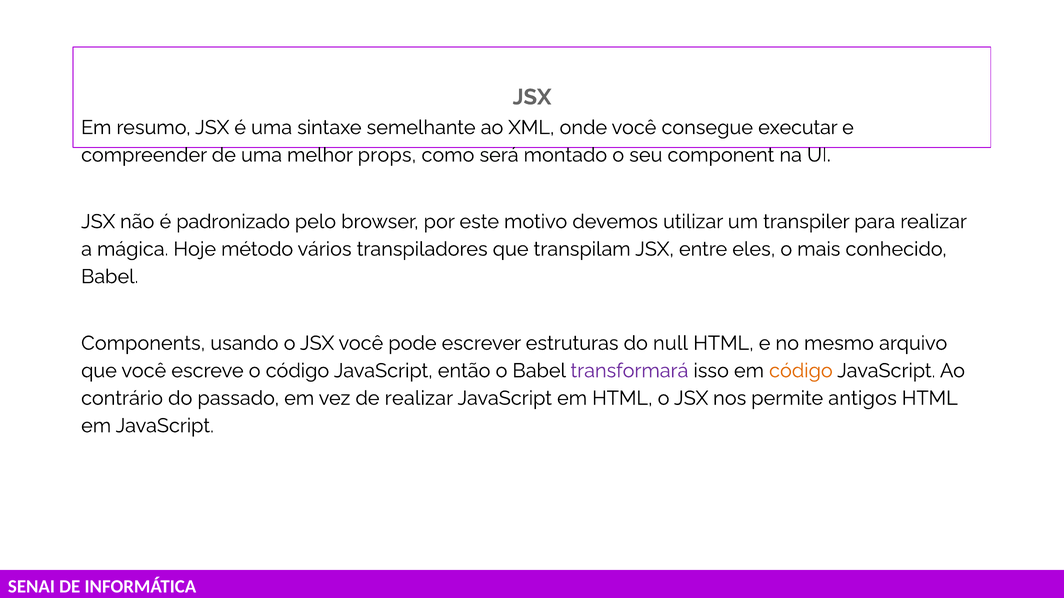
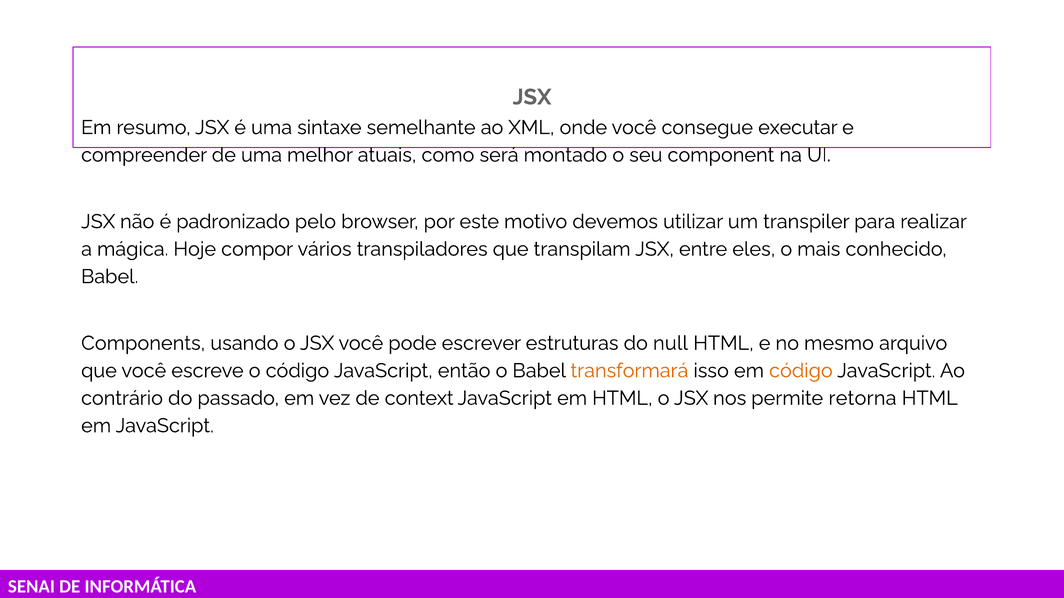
props: props -> atuais
método: método -> compor
transformará colour: purple -> orange
de realizar: realizar -> context
antigos: antigos -> retorna
